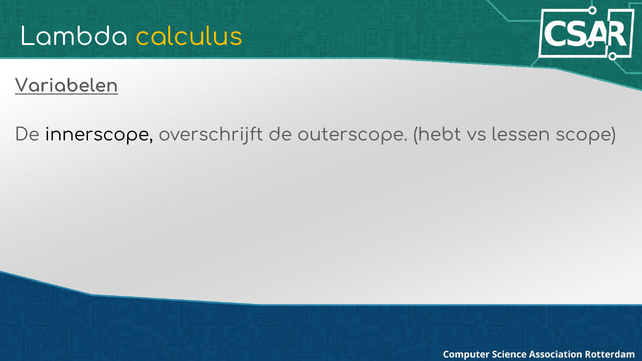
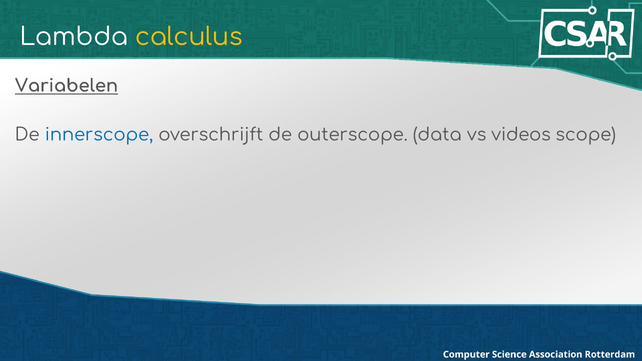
innerscope colour: black -> blue
hebt: hebt -> data
lessen: lessen -> videos
